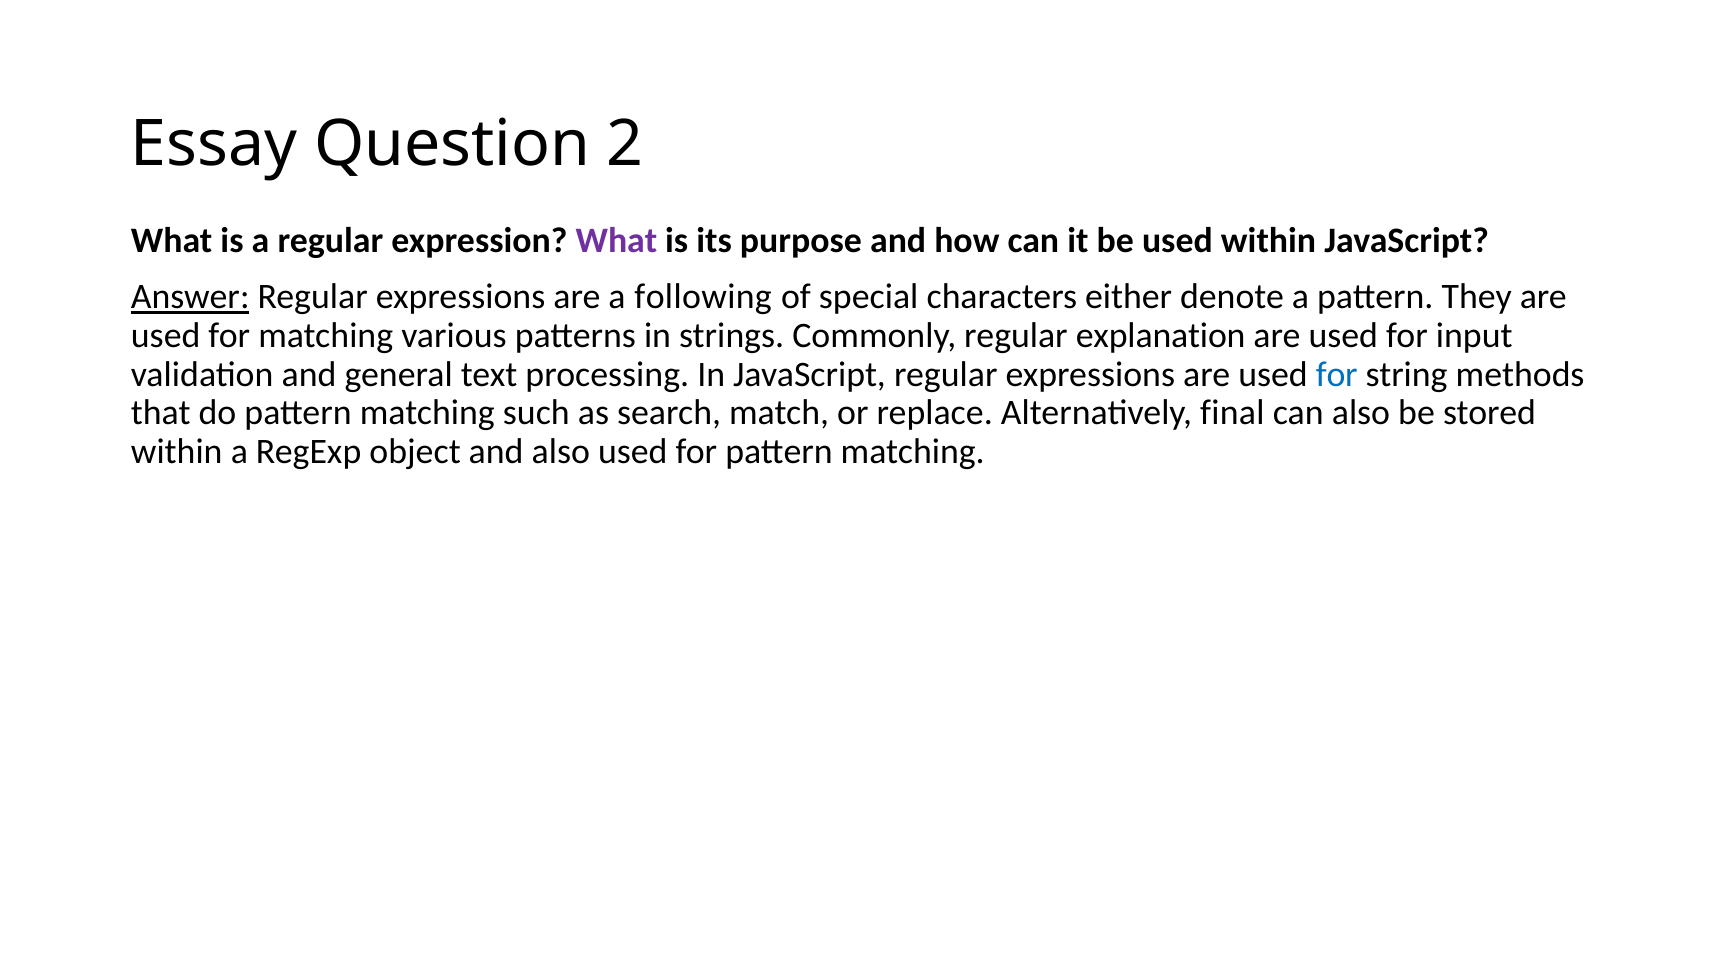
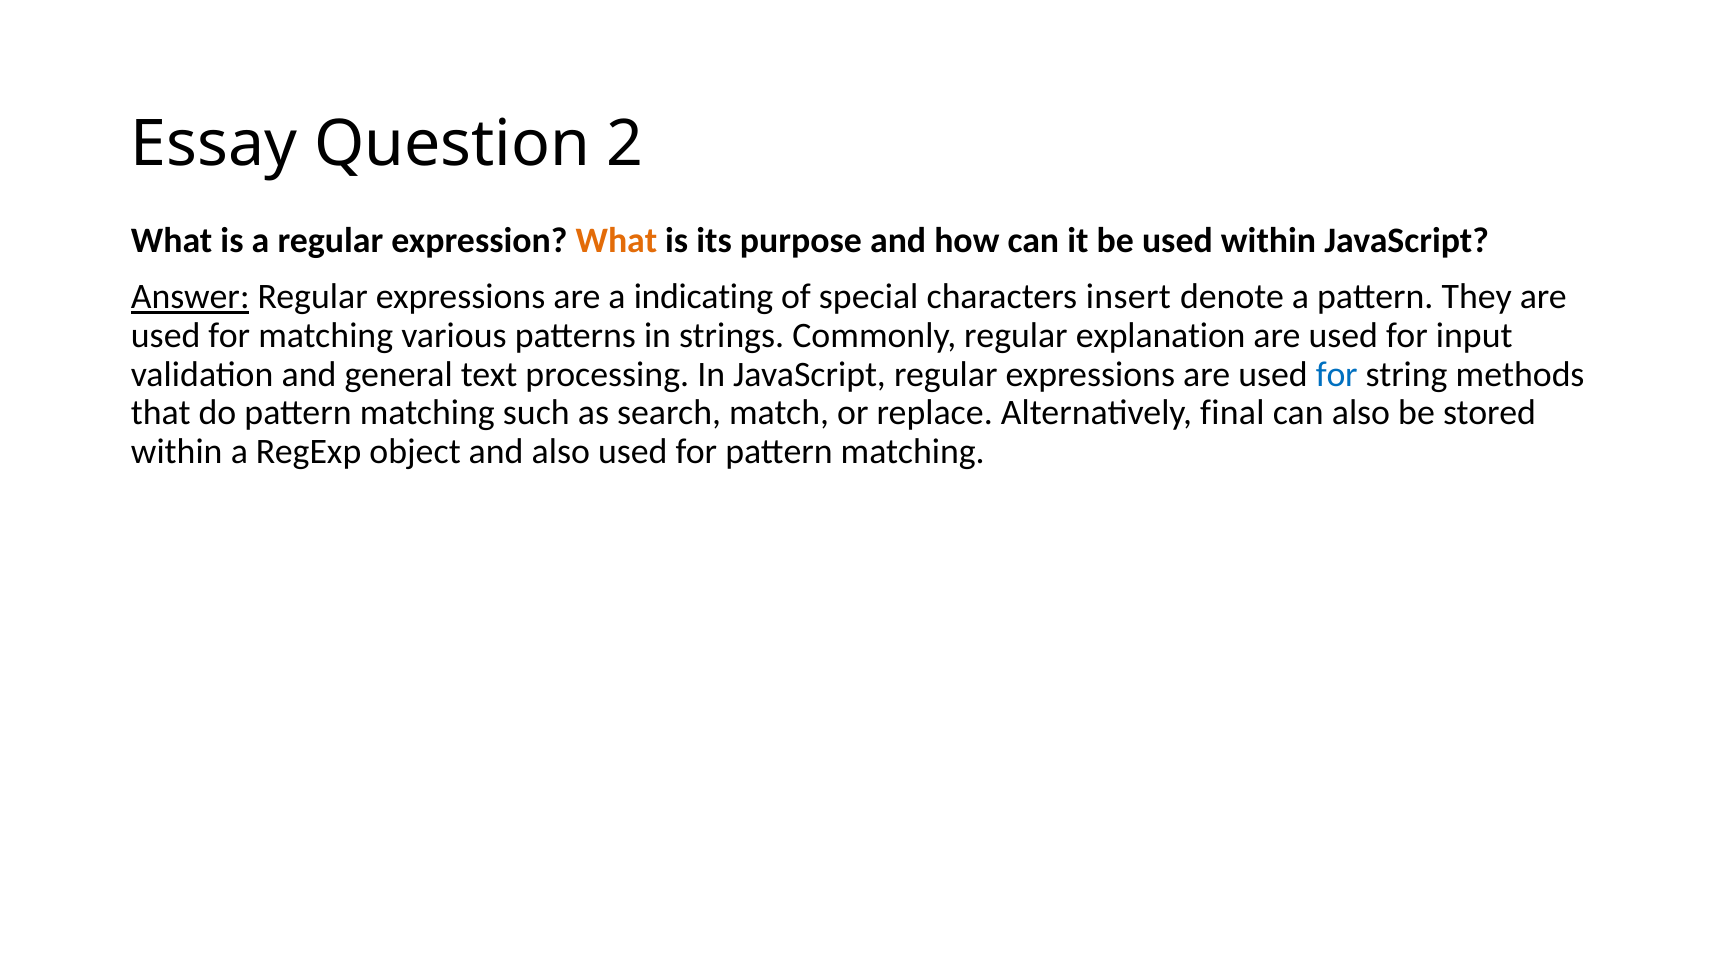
What at (616, 241) colour: purple -> orange
following: following -> indicating
either: either -> insert
